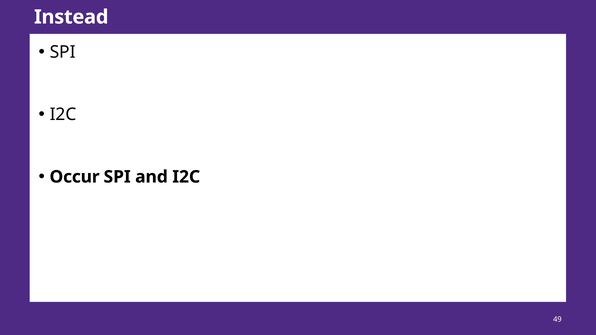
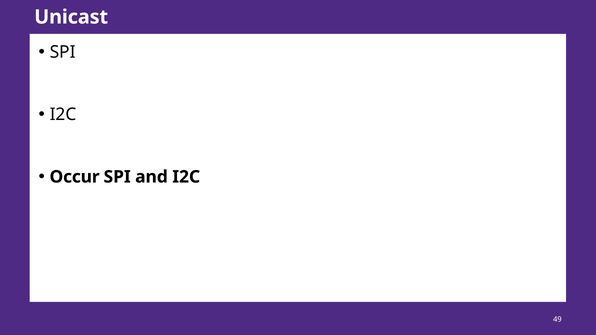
Instead: Instead -> Unicast
